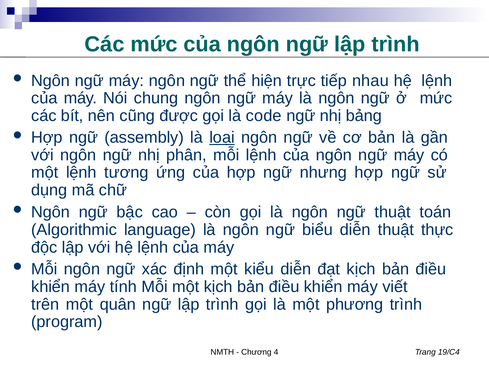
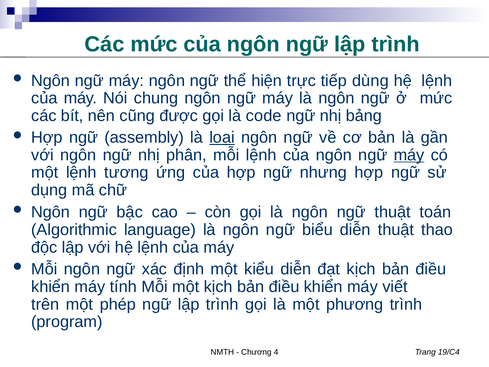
nhau: nhau -> dùng
máy at (409, 155) underline: none -> present
thực: thực -> thao
quân: quân -> phép
